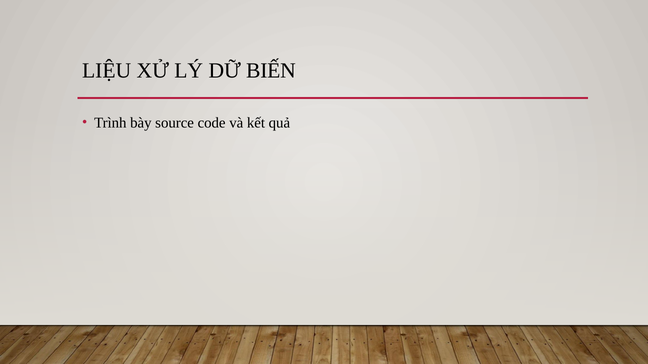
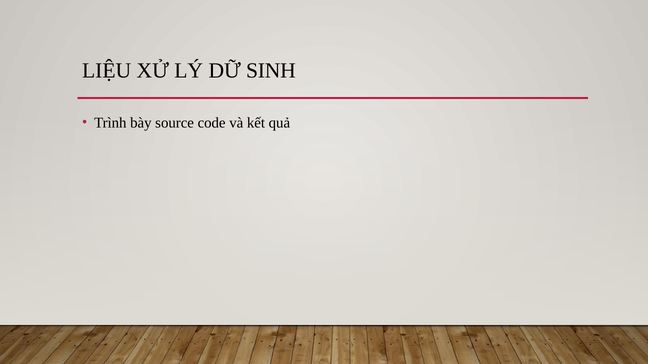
BIẾN: BIẾN -> SINH
